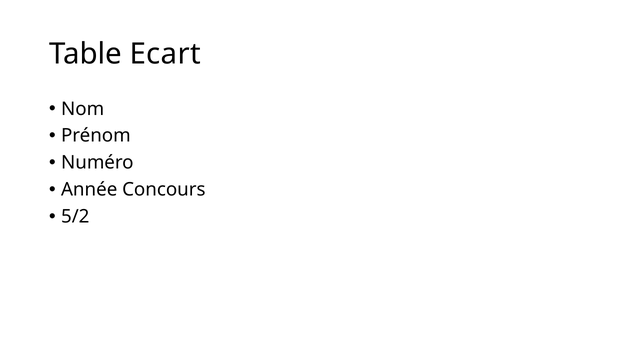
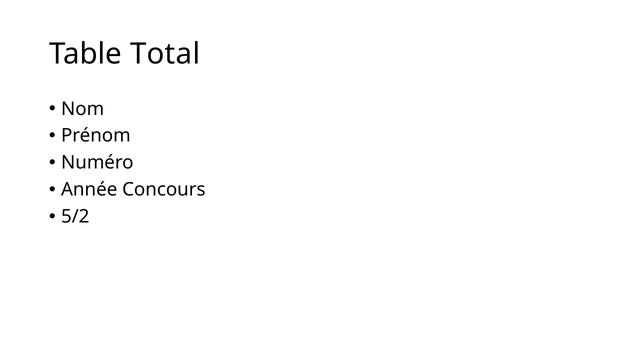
Ecart: Ecart -> Total
